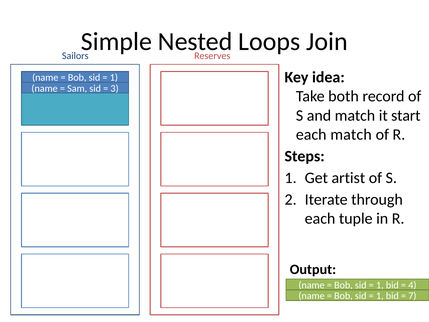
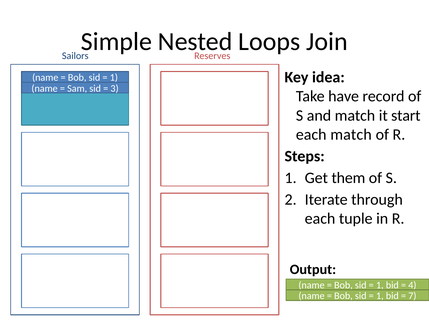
both: both -> have
artist: artist -> them
